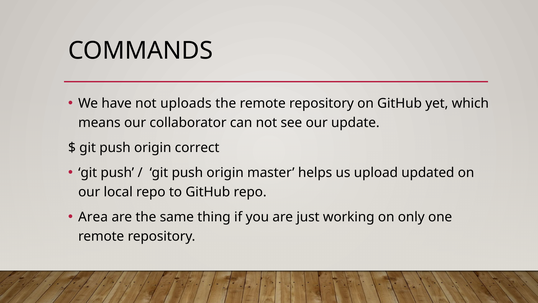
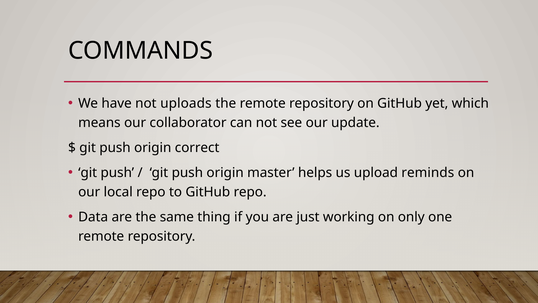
updated: updated -> reminds
Area: Area -> Data
